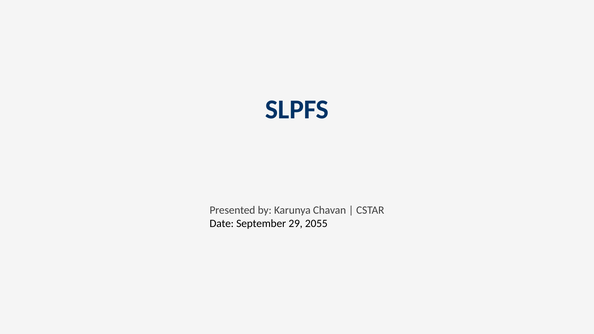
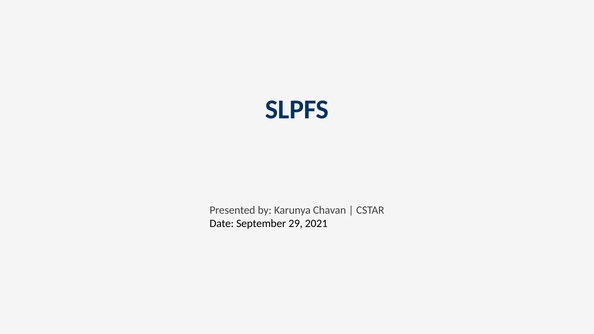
2055: 2055 -> 2021
